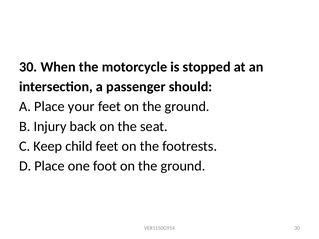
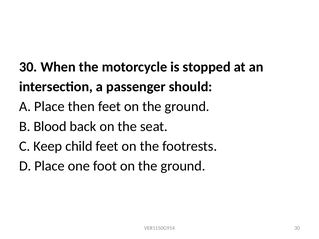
your: your -> then
Injury: Injury -> Blood
